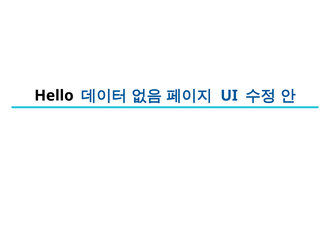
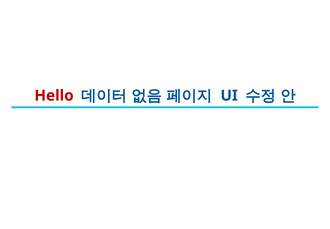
Hello colour: black -> red
